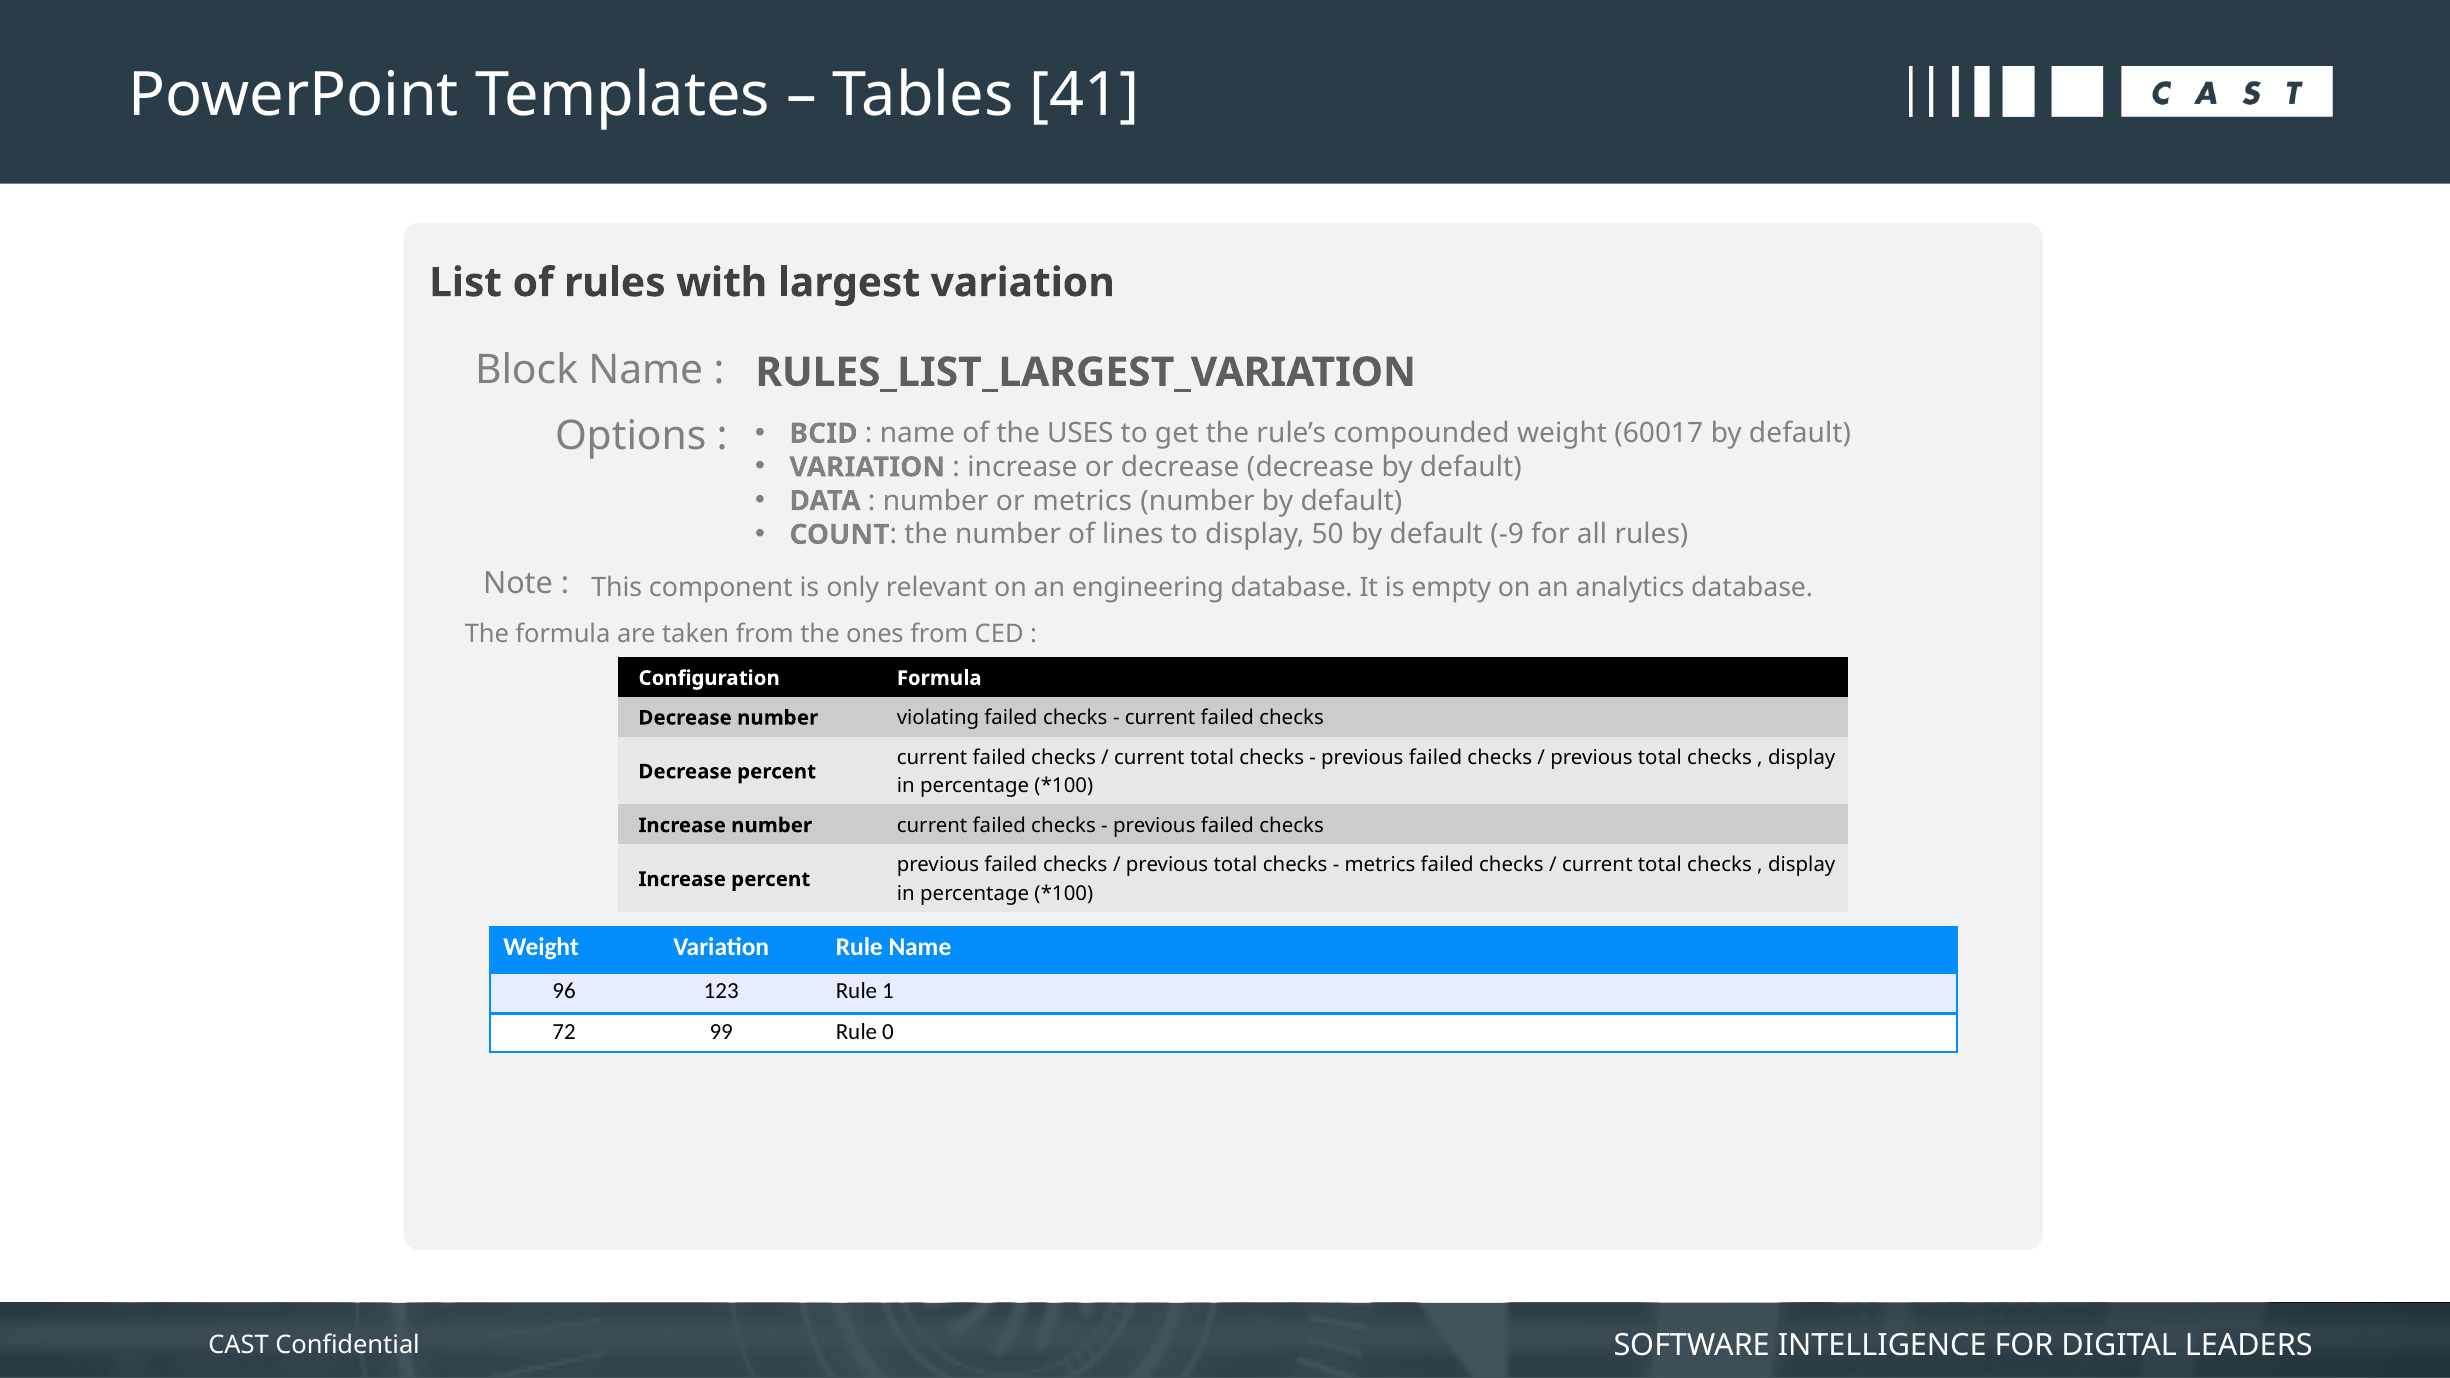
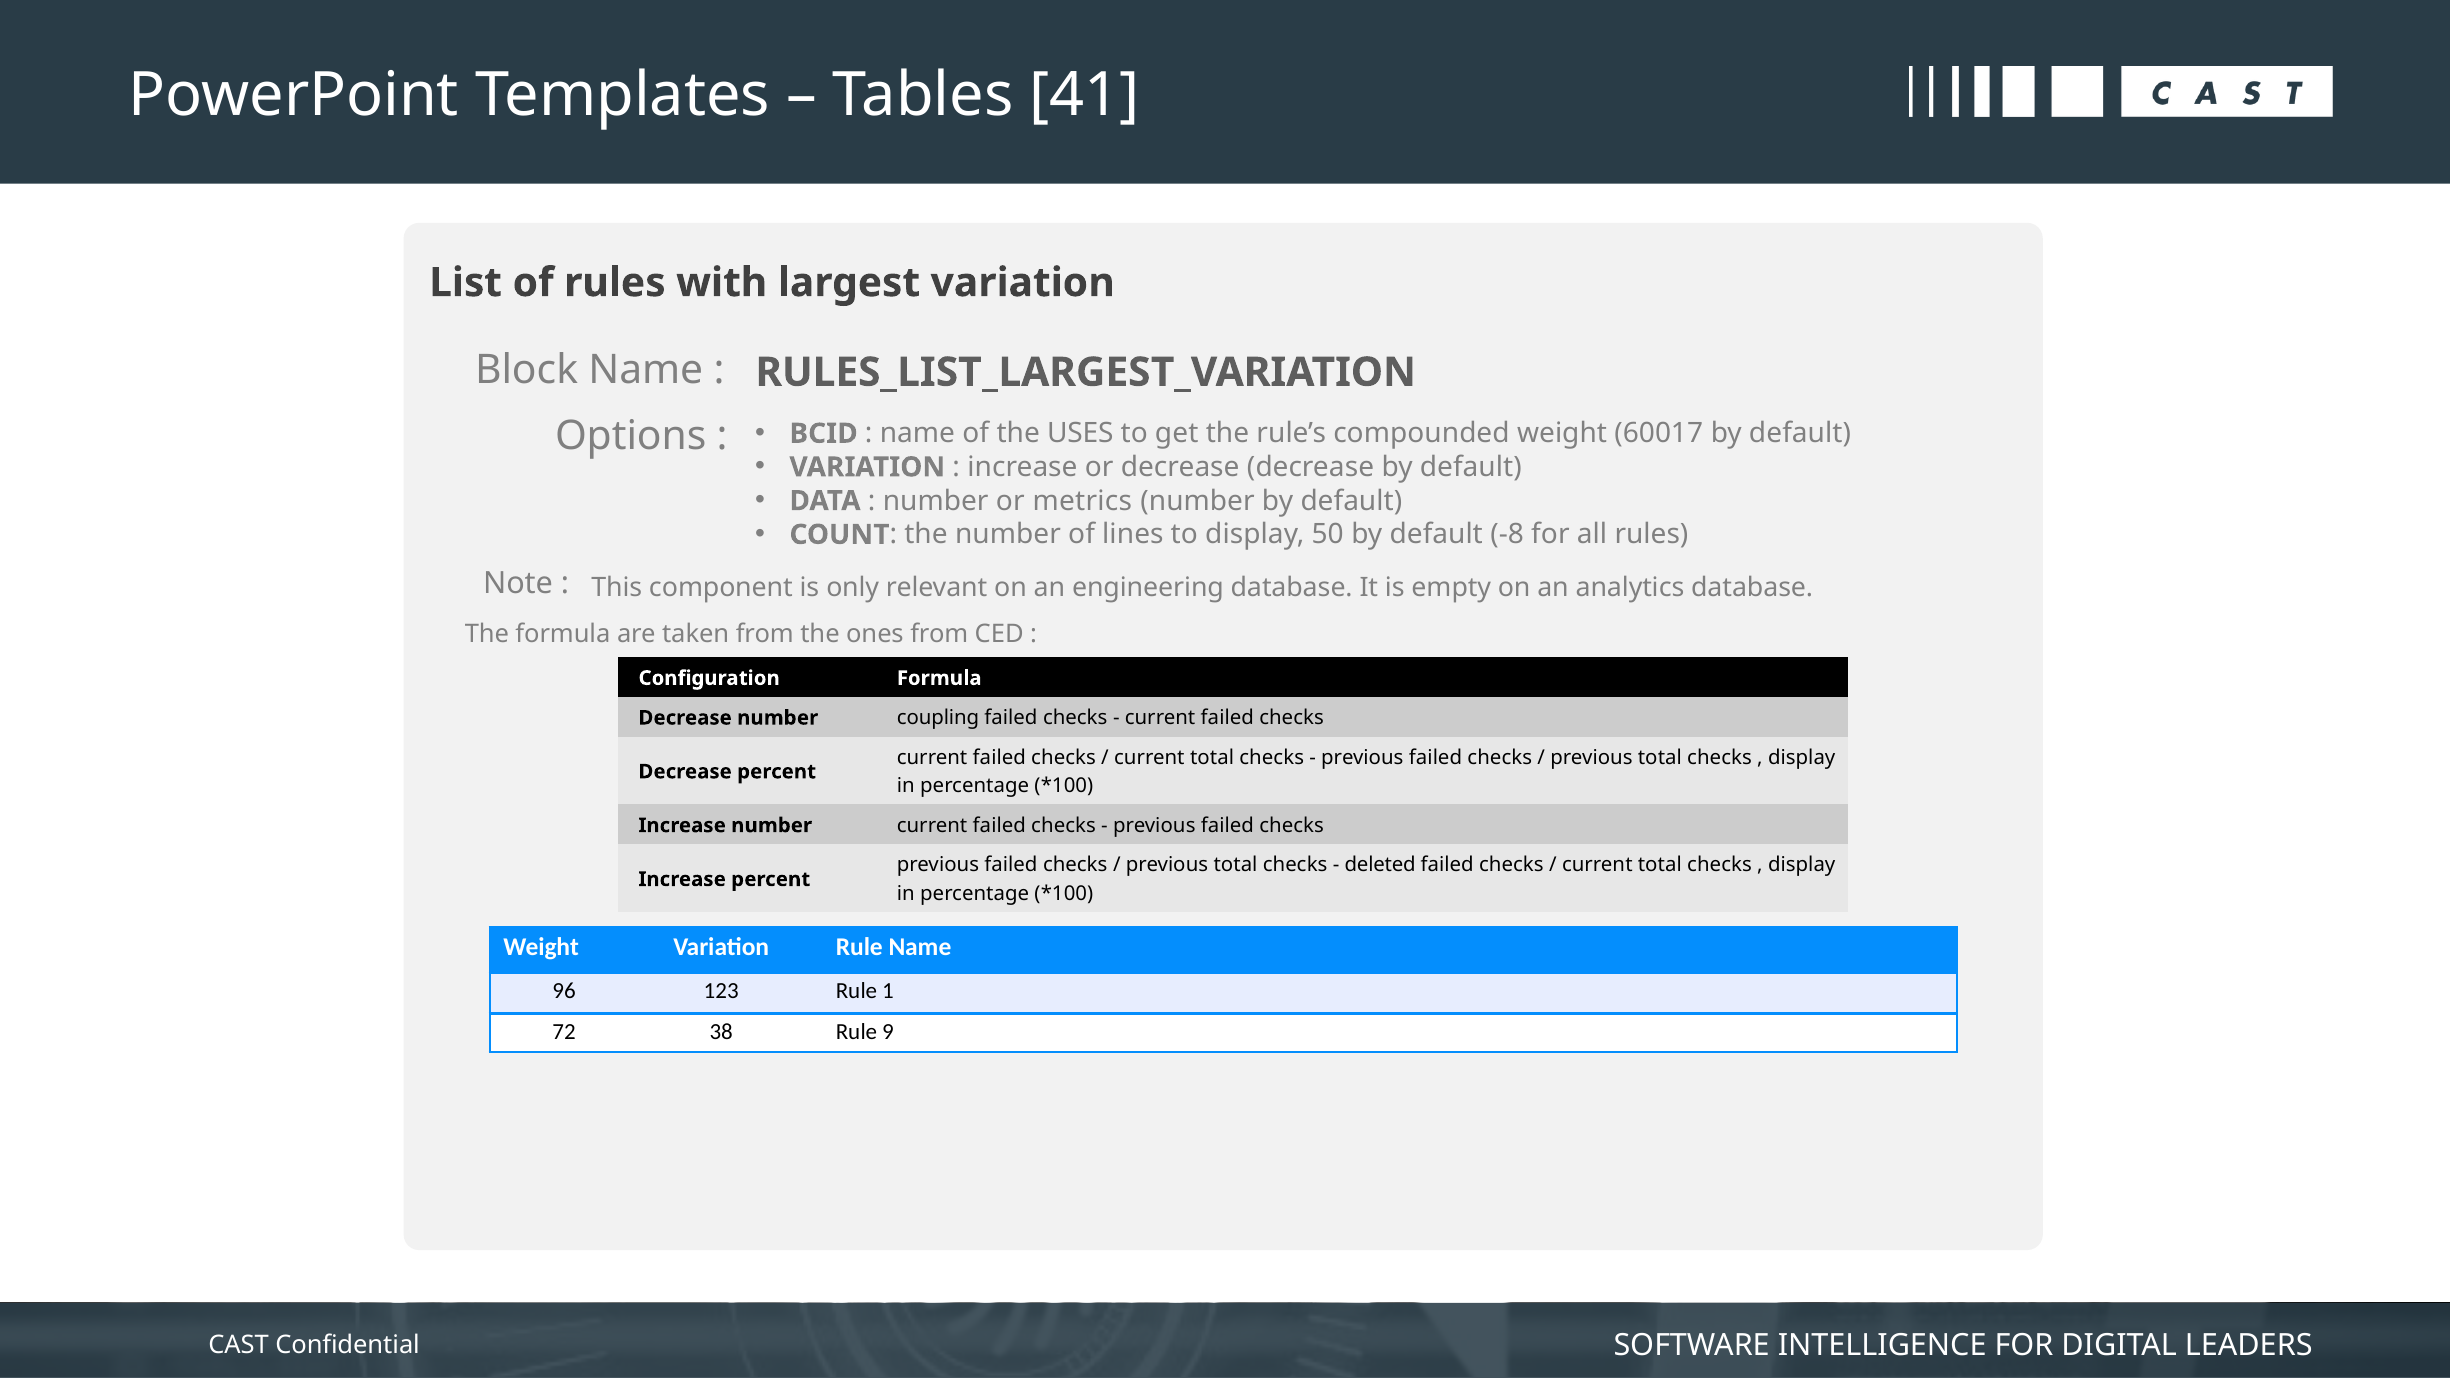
-9: -9 -> -8
violating: violating -> coupling
metrics at (1380, 865): metrics -> deleted
99: 99 -> 38
0: 0 -> 9
